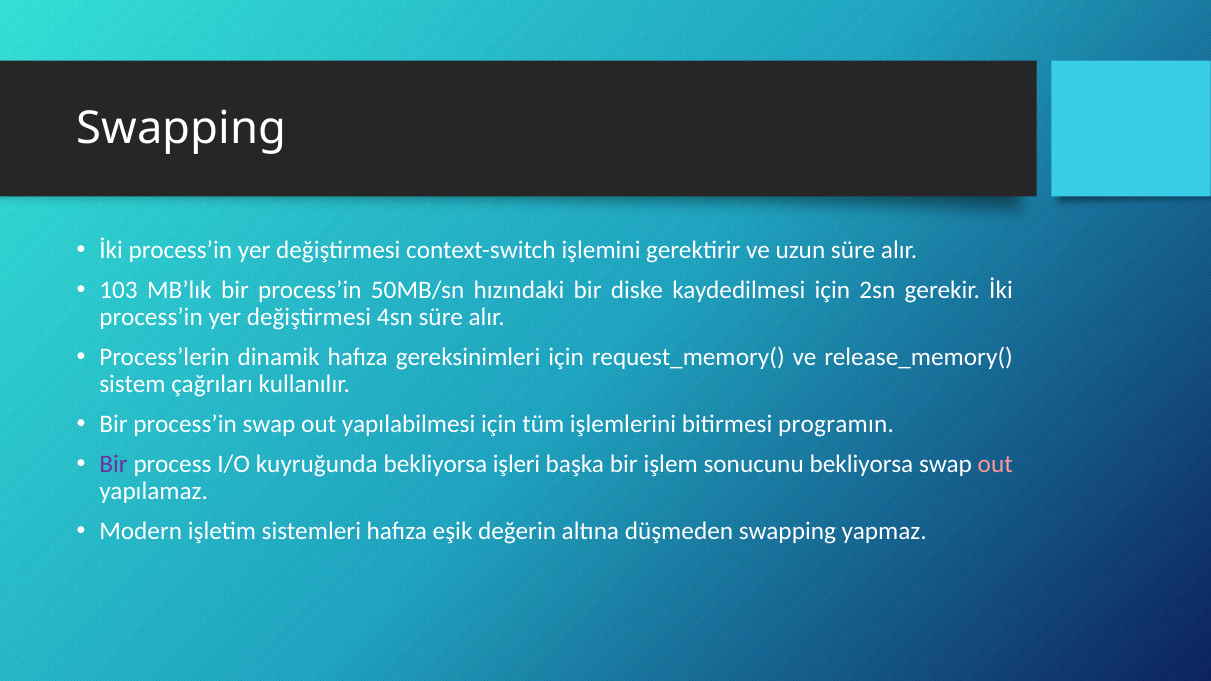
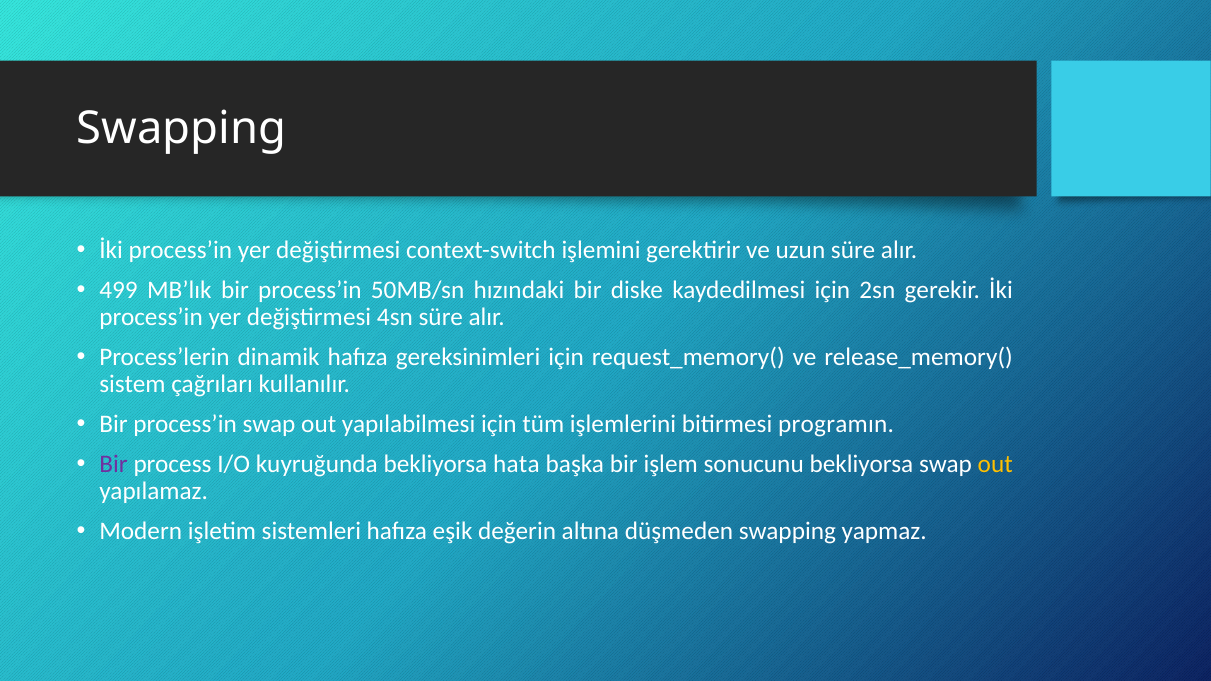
103: 103 -> 499
işleri: işleri -> hata
out at (995, 464) colour: pink -> yellow
